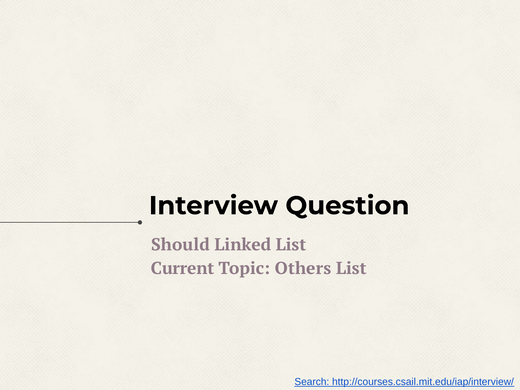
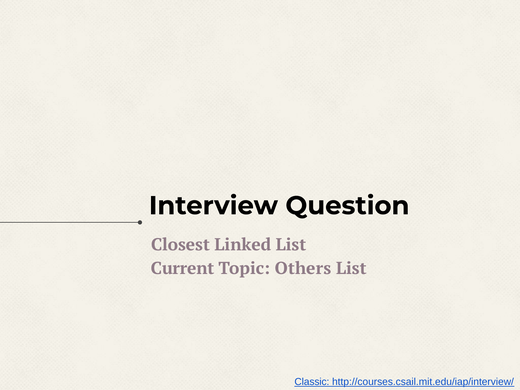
Should: Should -> Closest
Search: Search -> Classic
